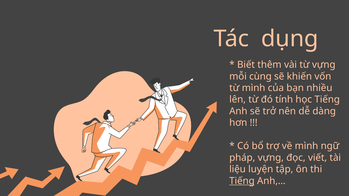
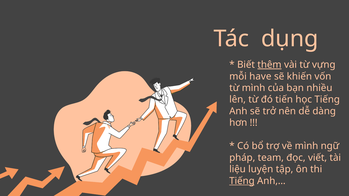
thêm underline: none -> present
cùng: cùng -> have
tính: tính -> tiến
pháp vựng: vựng -> team
